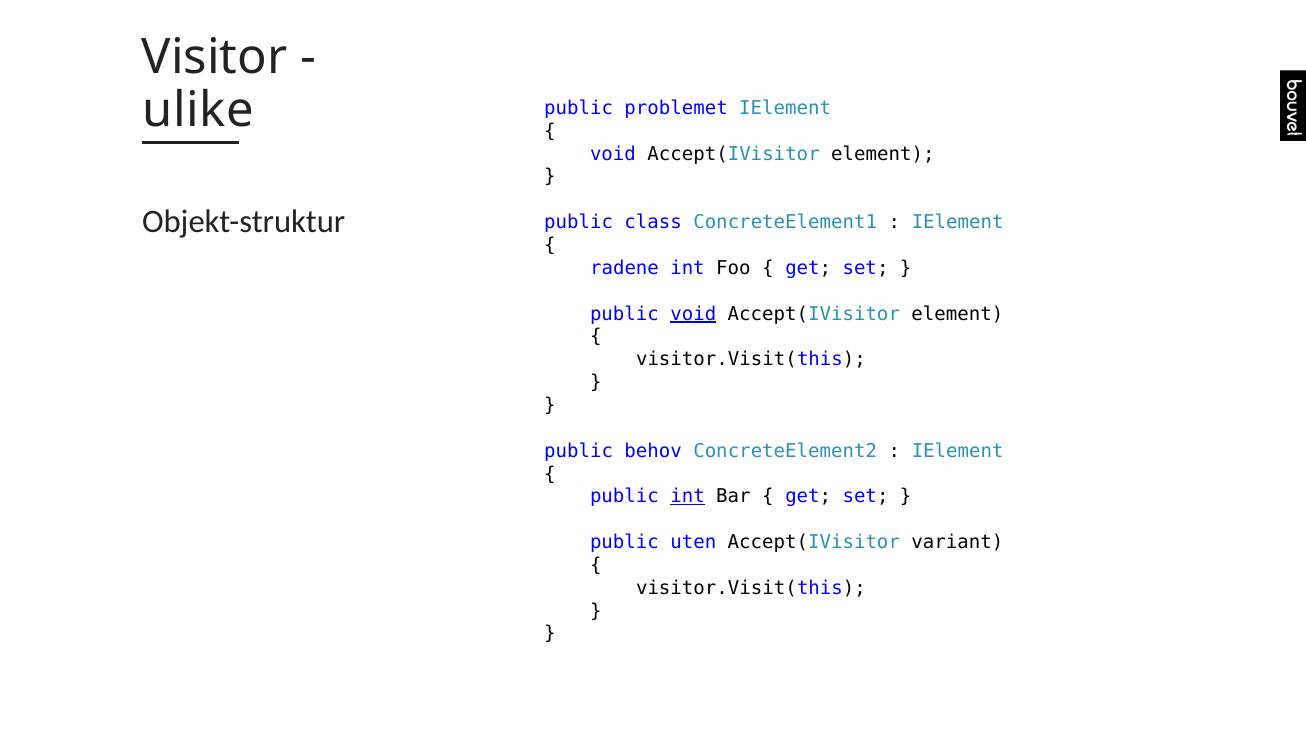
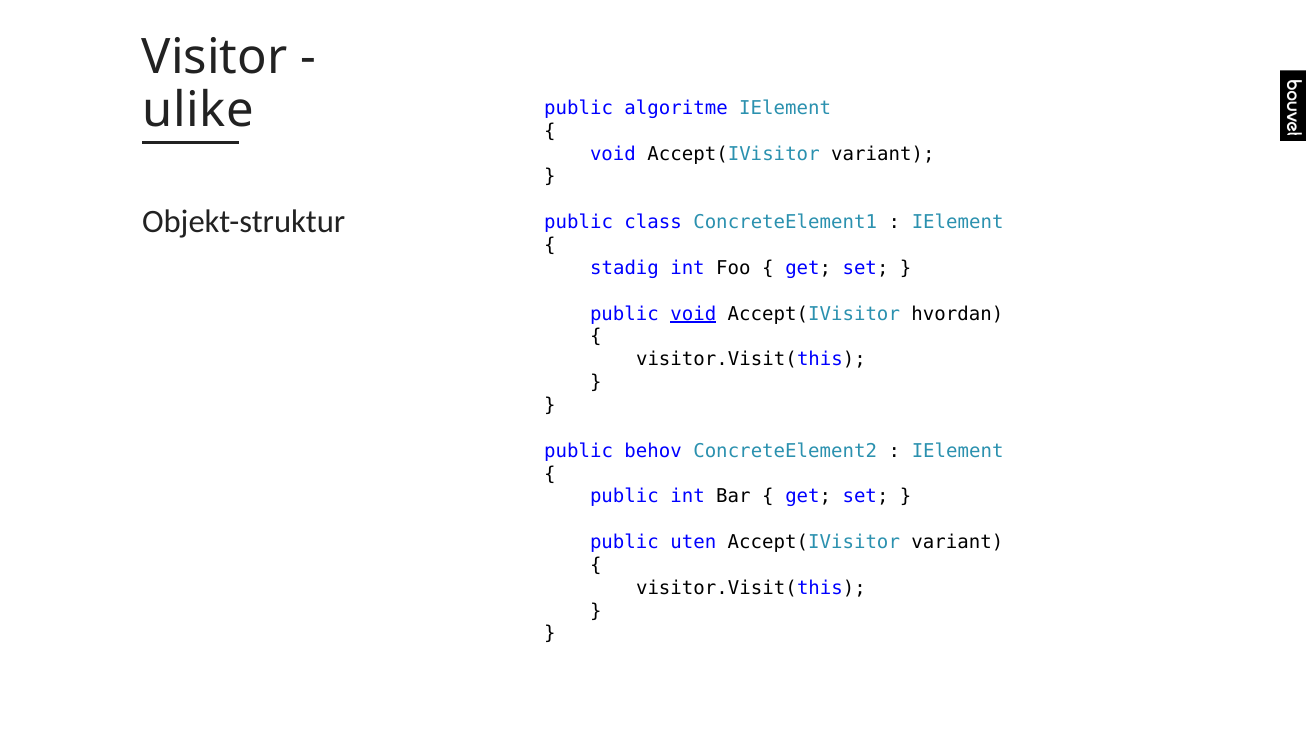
problemet: problemet -> algoritme
element at (883, 154): element -> variant
radene: radene -> stadig
element at (957, 314): element -> hvordan
int at (688, 497) underline: present -> none
